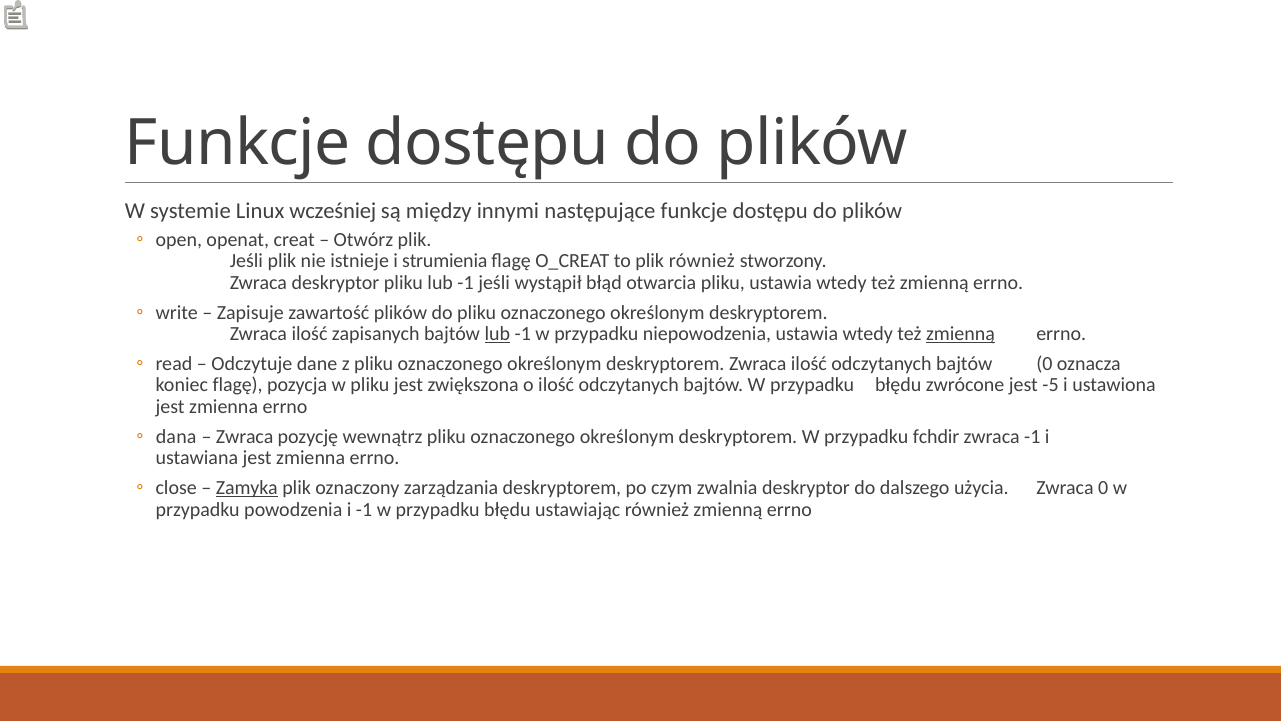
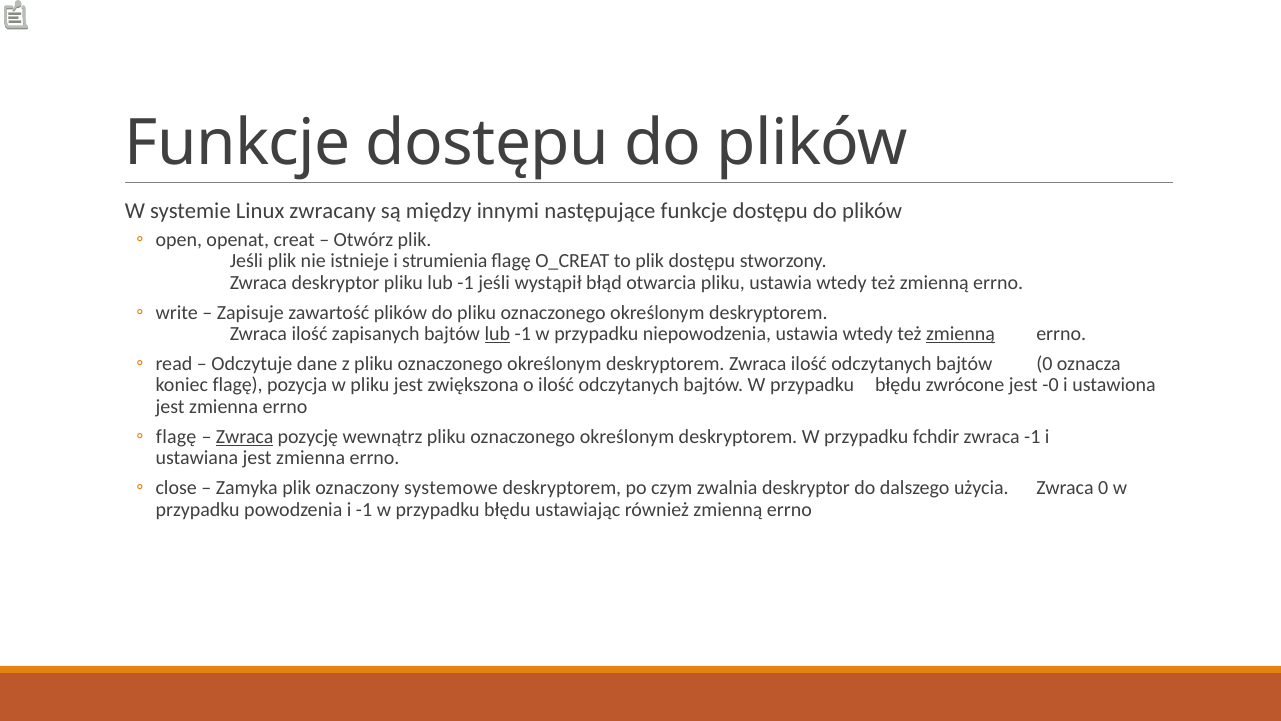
wcześniej: wcześniej -> zwracany
plik również: również -> dostępu
-5: -5 -> -0
dana at (176, 436): dana -> flagę
Zwraca at (245, 436) underline: none -> present
Zamyka underline: present -> none
zarządzania: zarządzania -> systemowe
